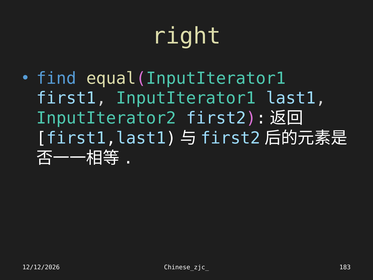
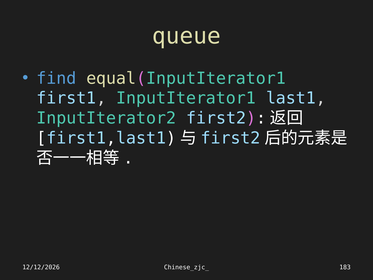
right: right -> queue
